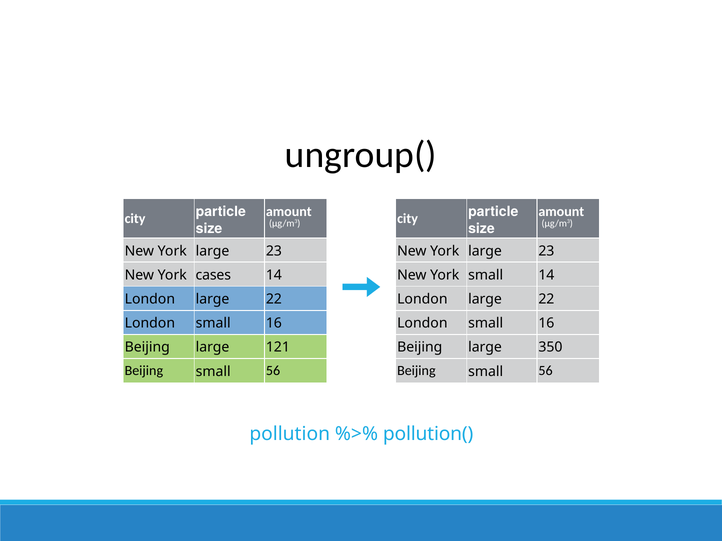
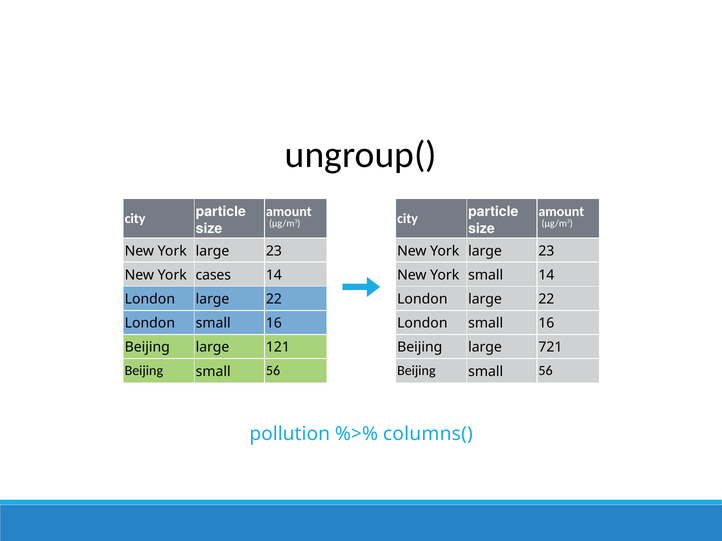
350: 350 -> 721
pollution(: pollution( -> columns(
